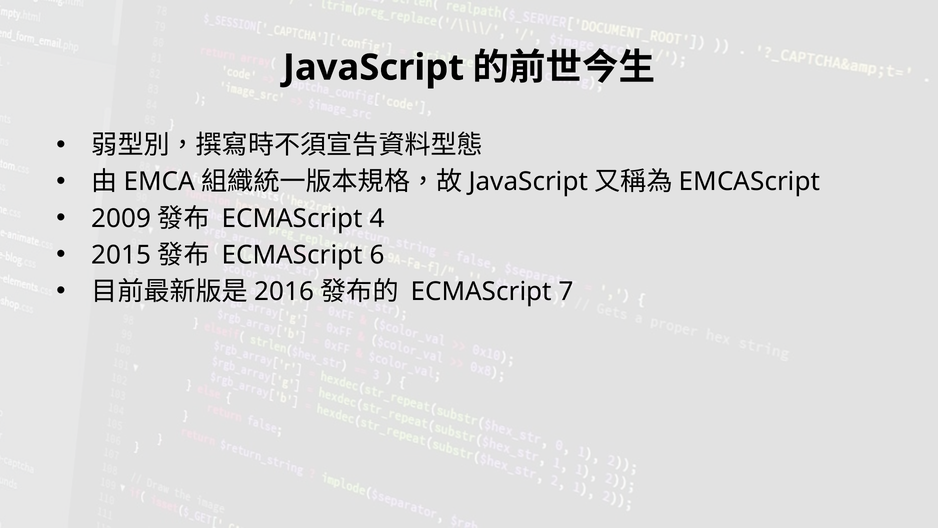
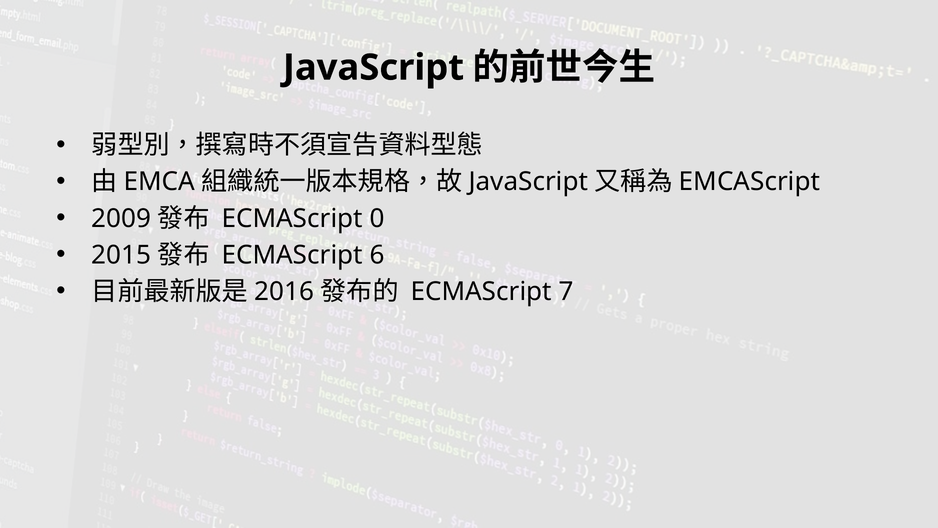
4: 4 -> 0
